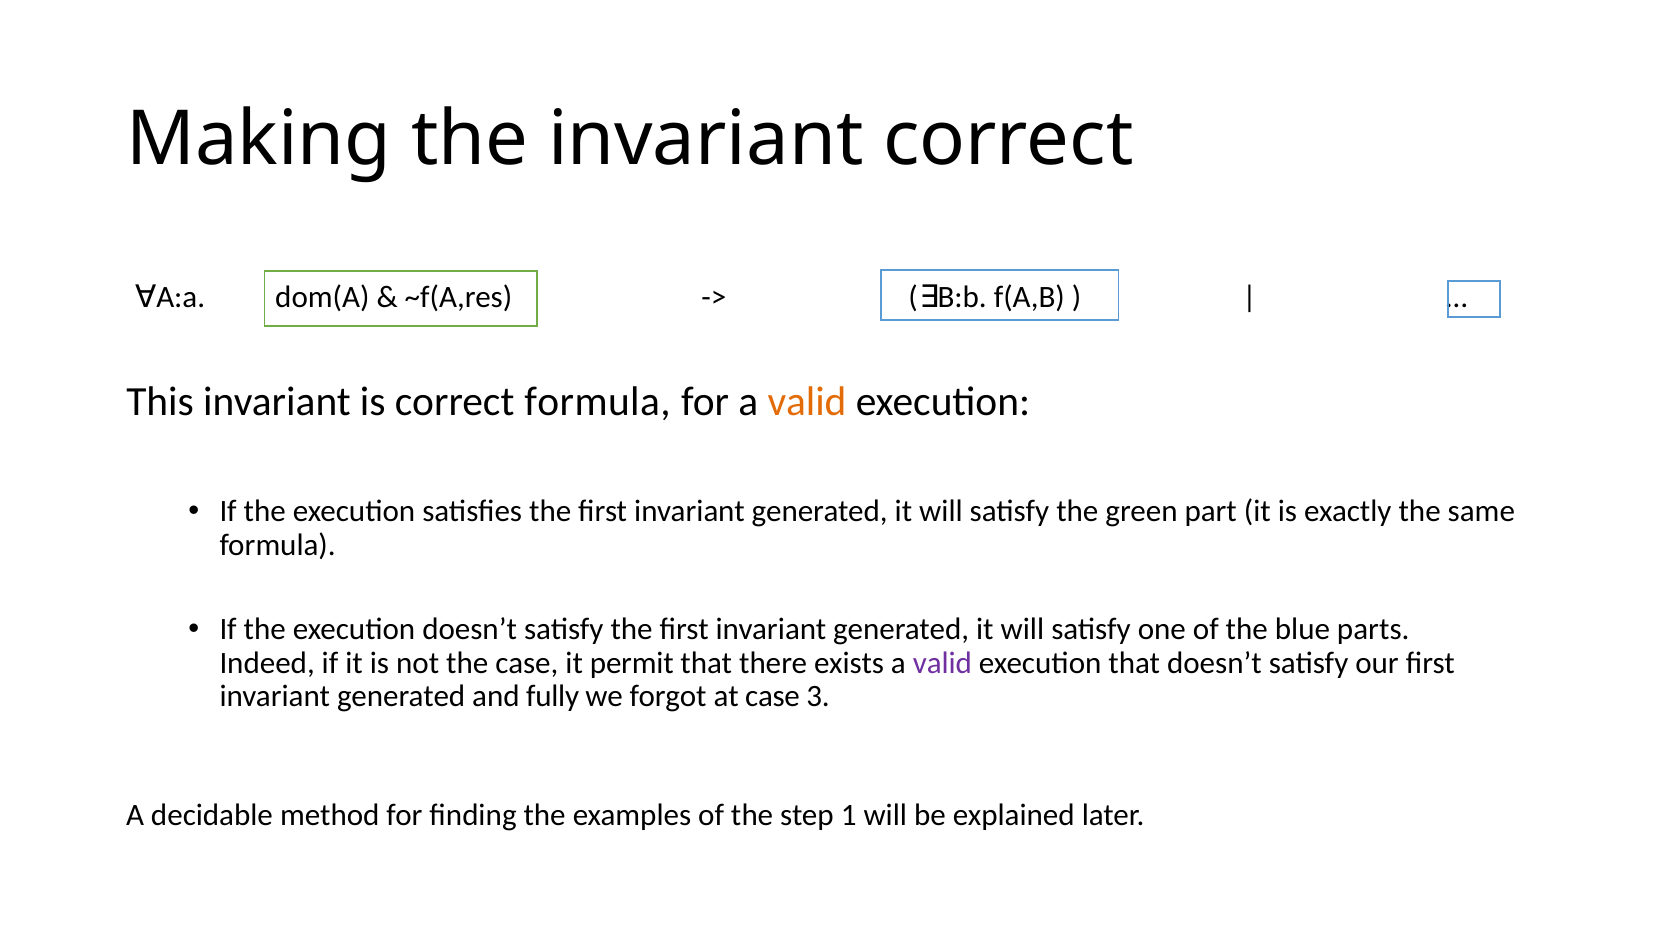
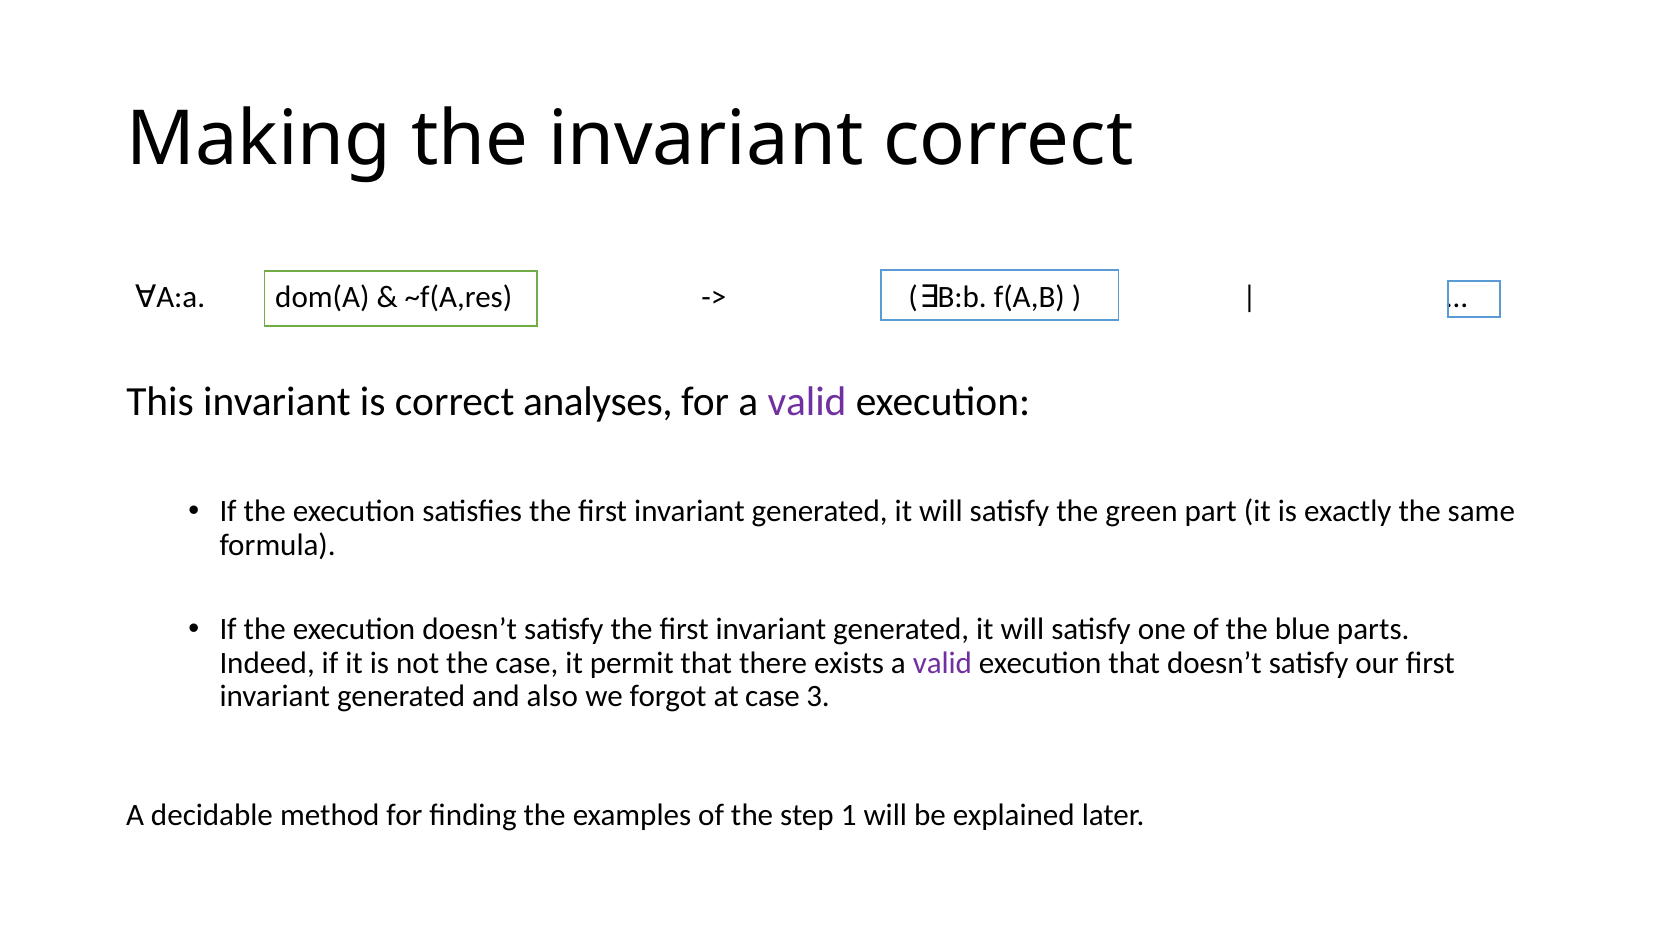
correct formula: formula -> analyses
valid at (807, 402) colour: orange -> purple
fully: fully -> also
